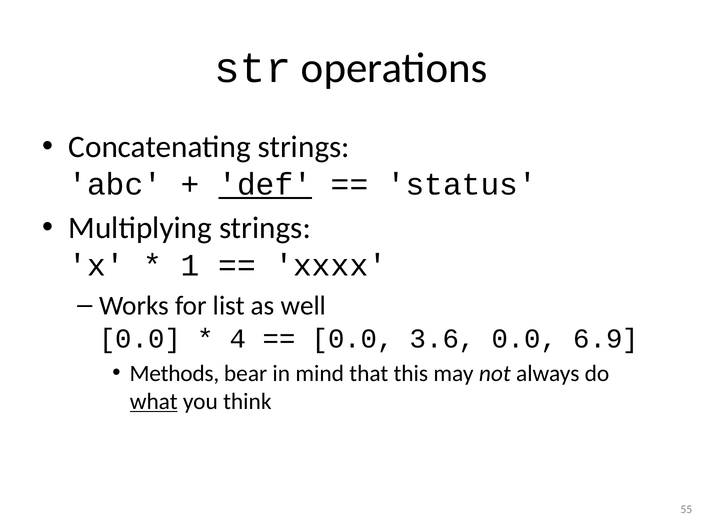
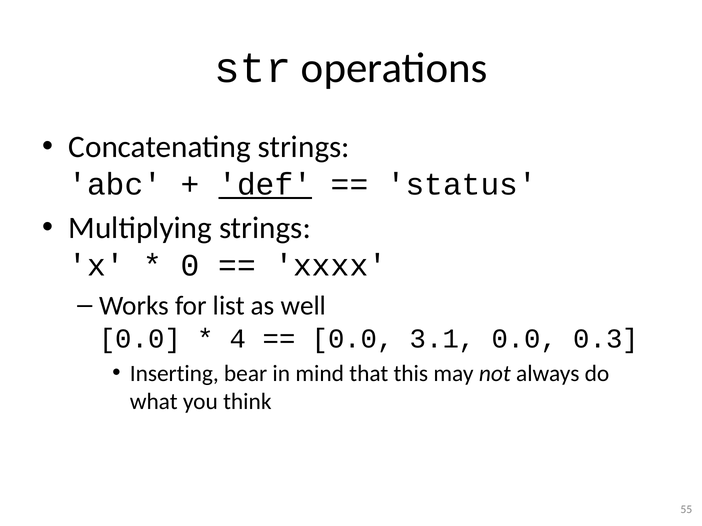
1: 1 -> 0
3.6: 3.6 -> 3.1
6.9: 6.9 -> 0.3
Methods: Methods -> Inserting
what underline: present -> none
